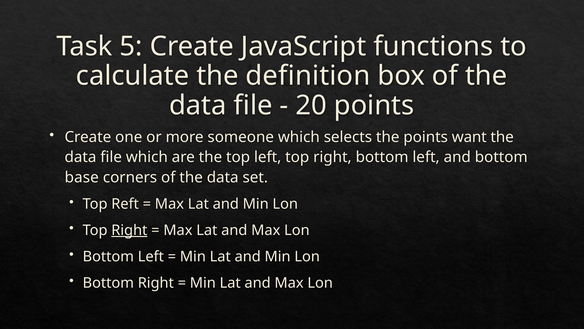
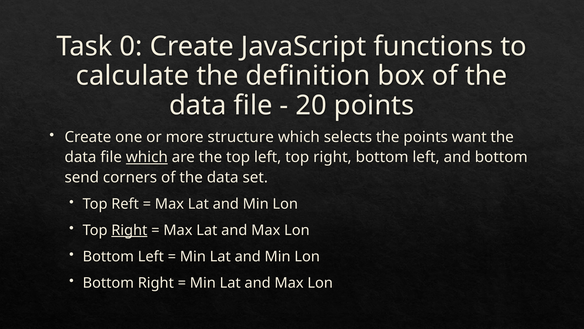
5: 5 -> 0
someone: someone -> structure
which at (147, 157) underline: none -> present
base: base -> send
